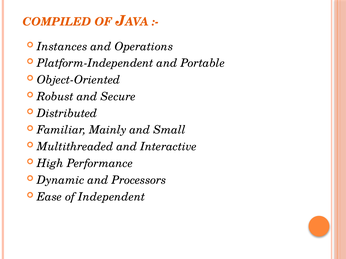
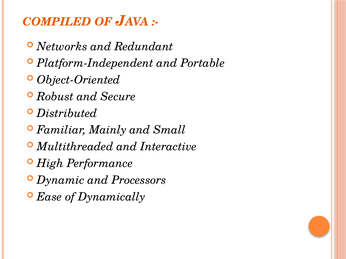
Instances: Instances -> Networks
Operations: Operations -> Redundant
Independent: Independent -> Dynamically
